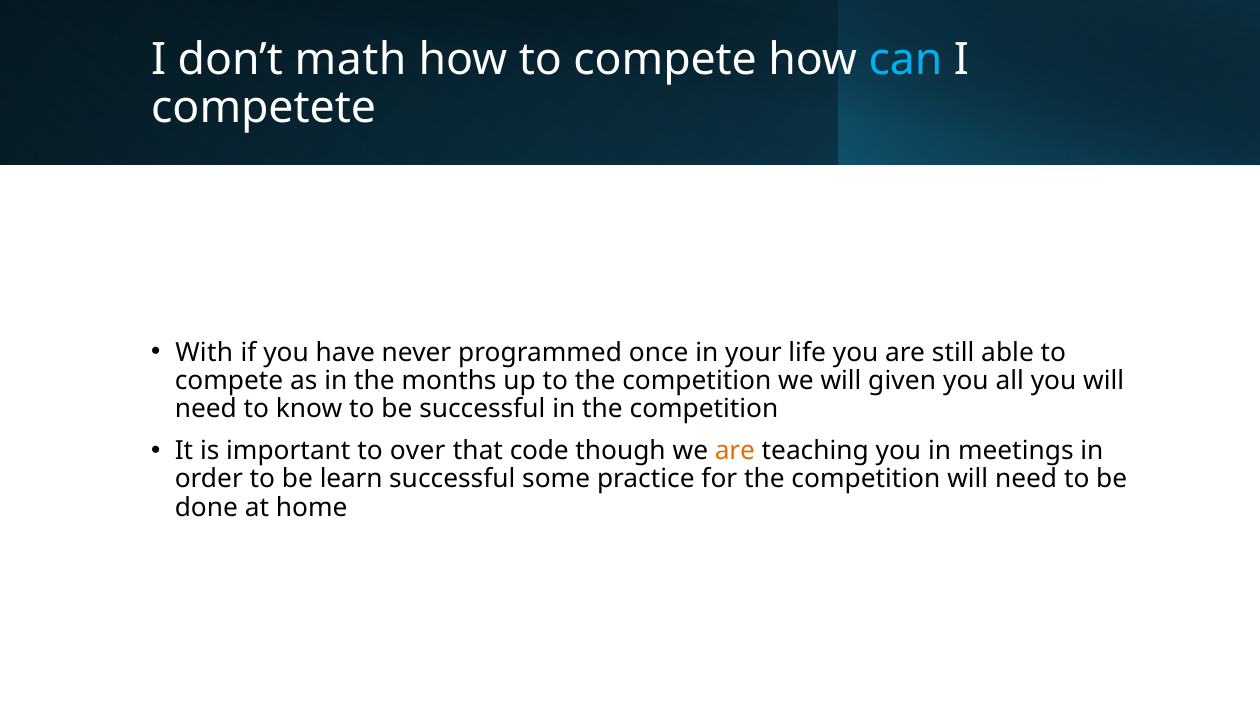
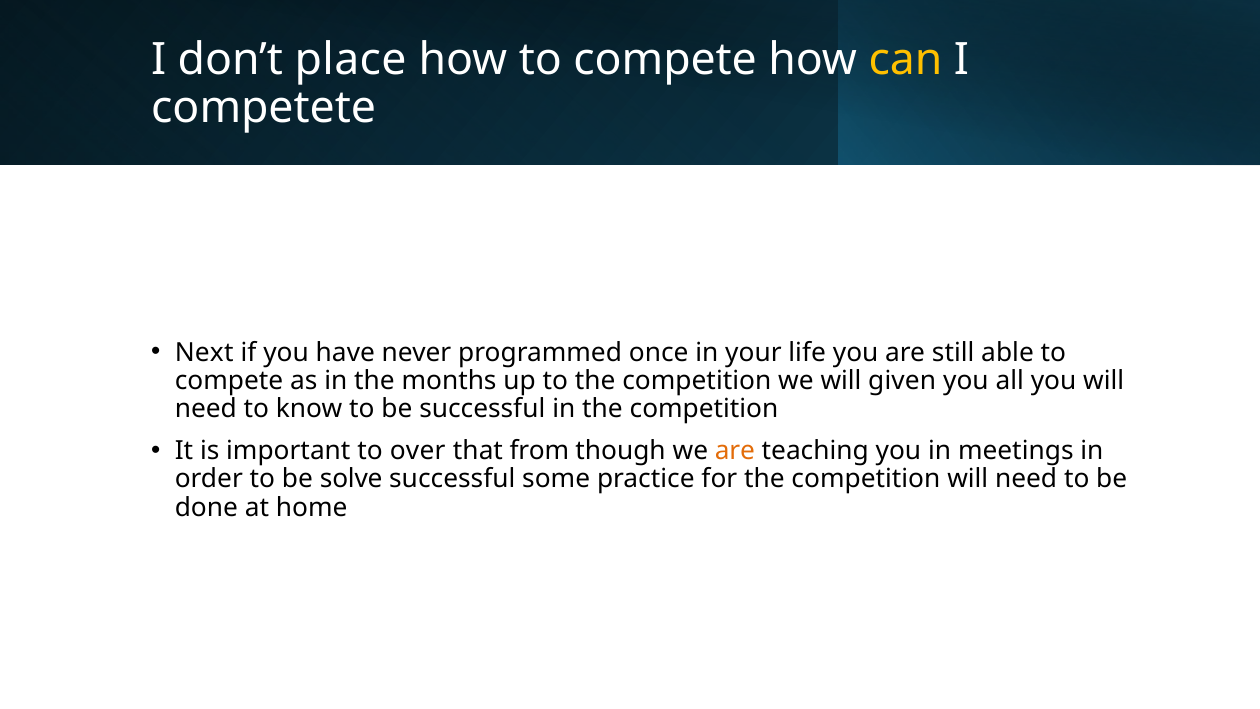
math: math -> place
can colour: light blue -> yellow
With: With -> Next
code: code -> from
learn: learn -> solve
